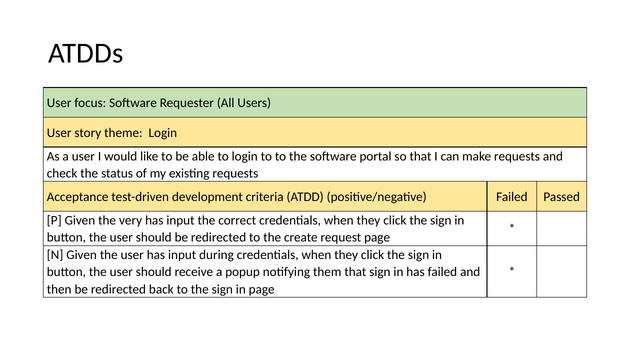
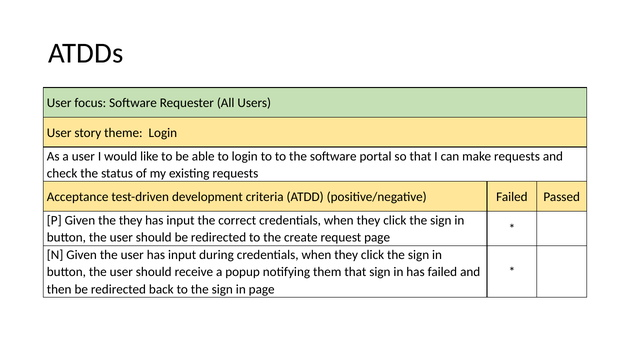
the very: very -> they
